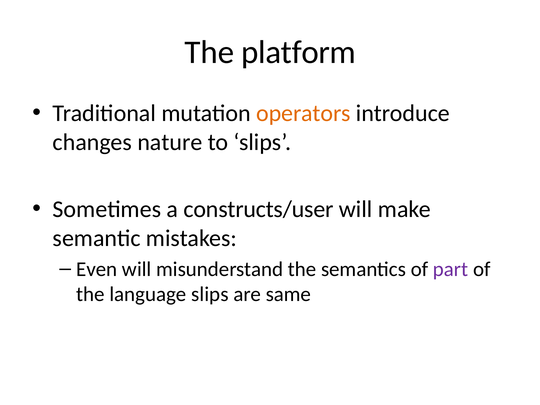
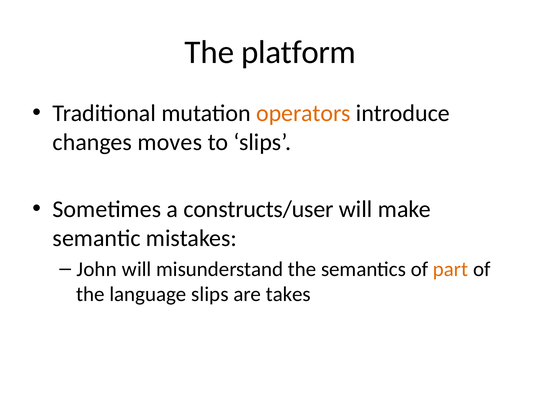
nature: nature -> moves
Even: Even -> John
part colour: purple -> orange
same: same -> takes
